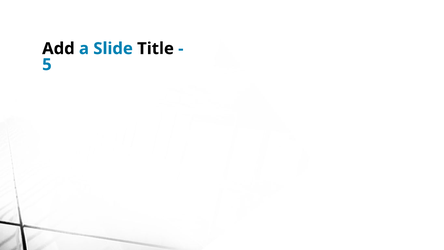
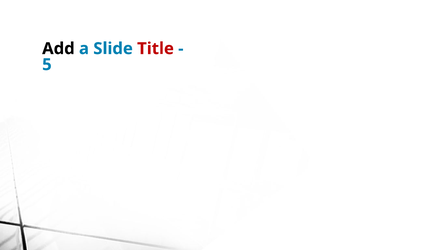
Title colour: black -> red
